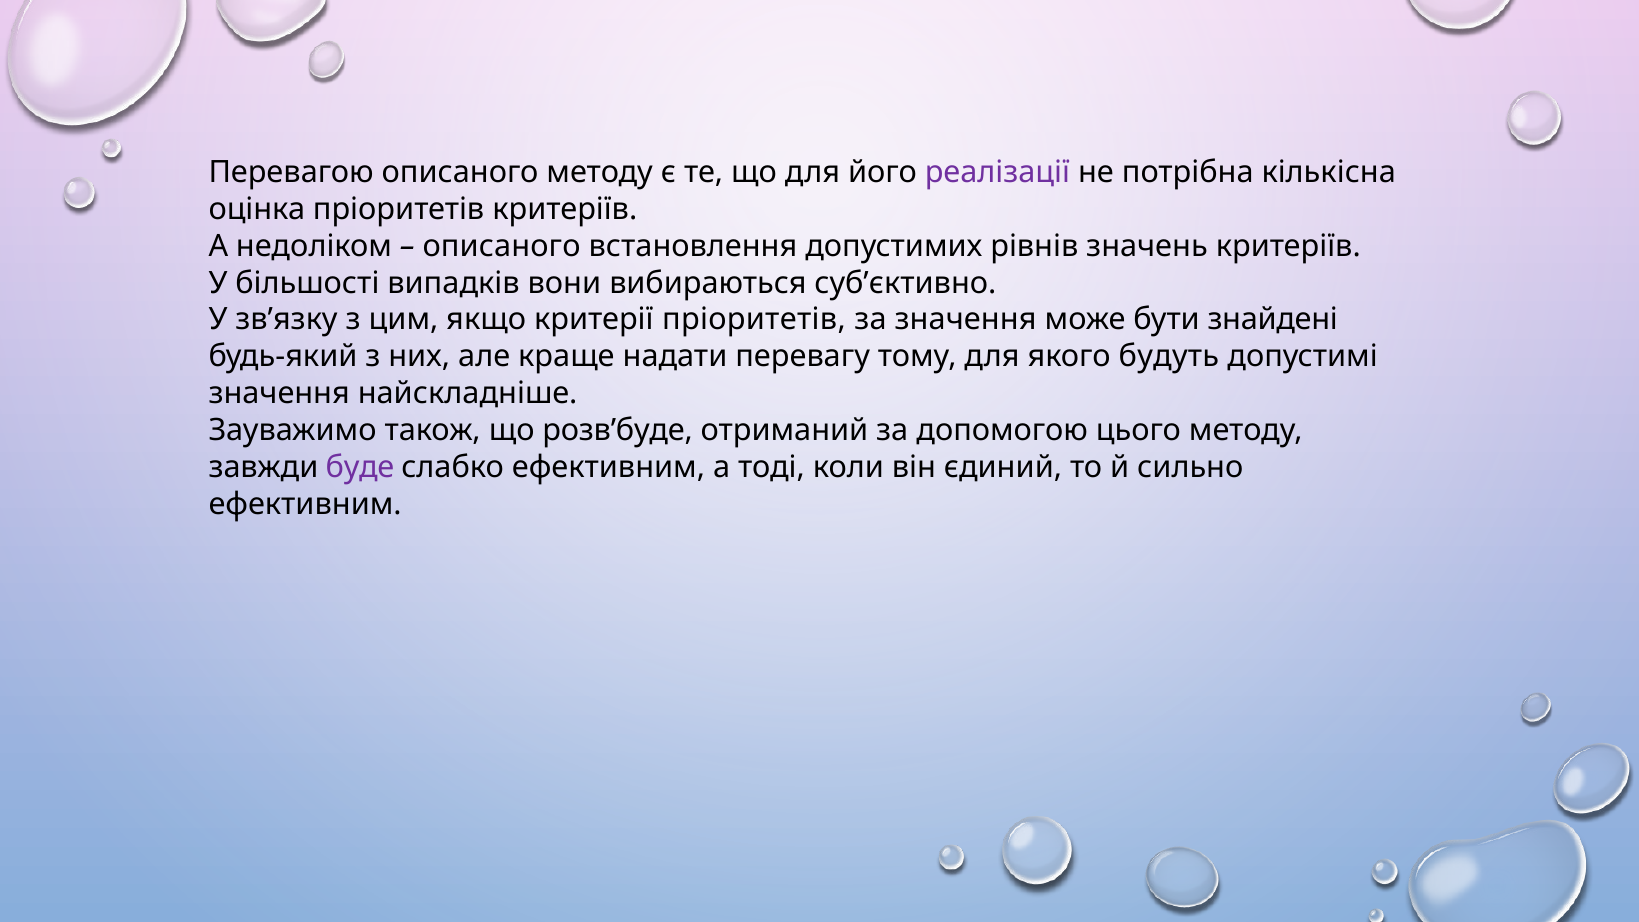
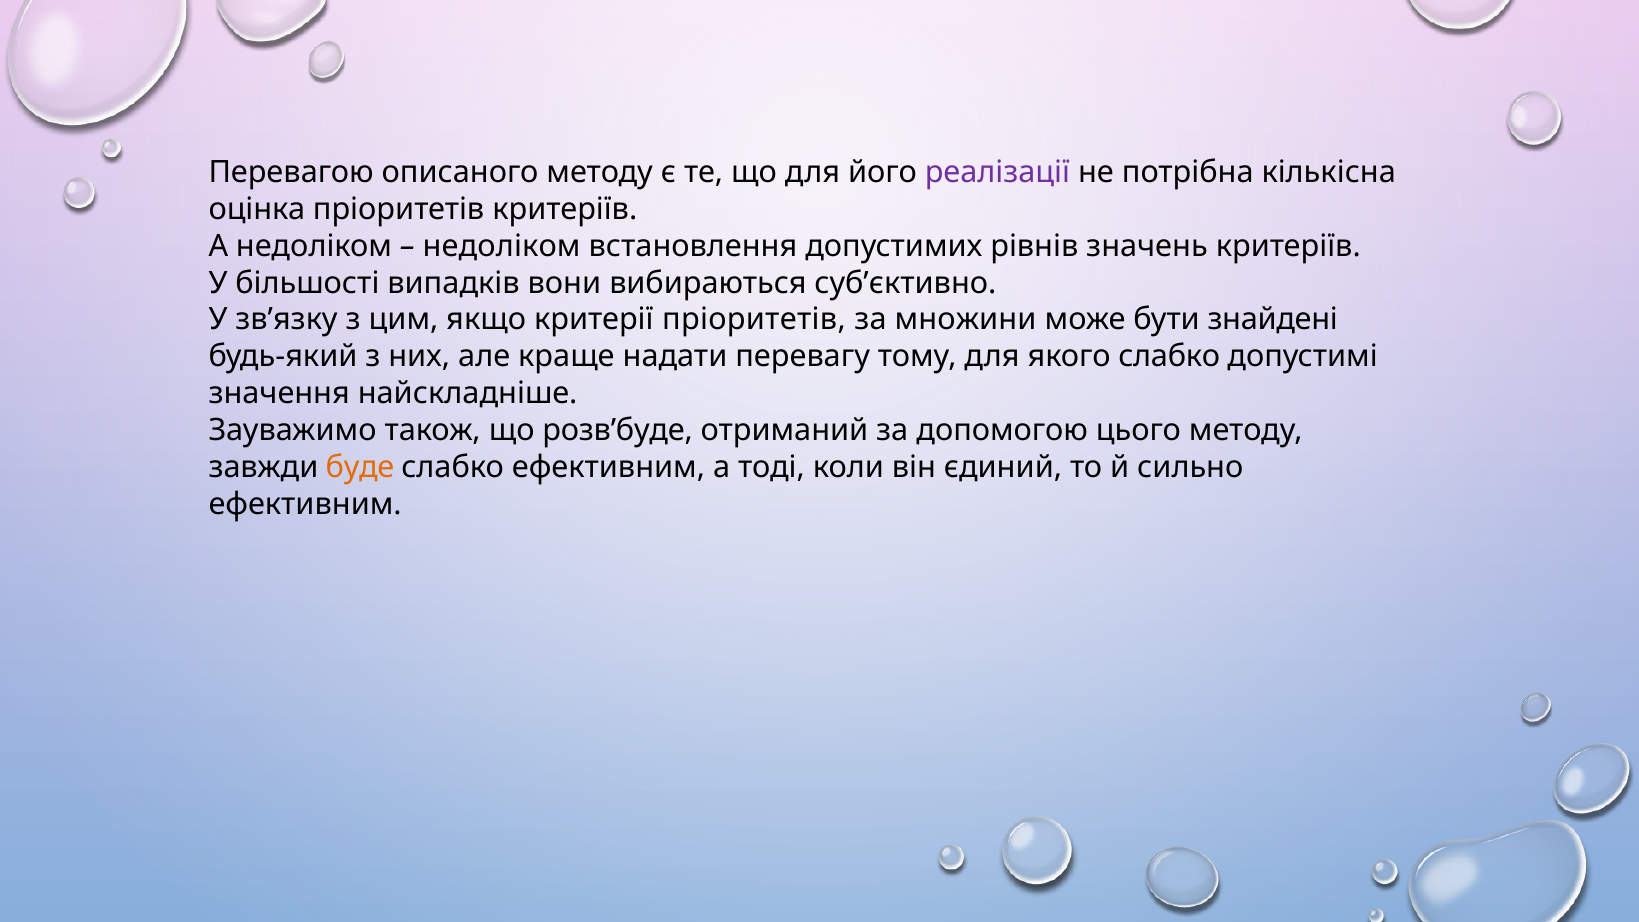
описаного at (502, 246): описаного -> недоліком
за значення: значення -> множини
якого будуть: будуть -> слабко
буде colour: purple -> orange
